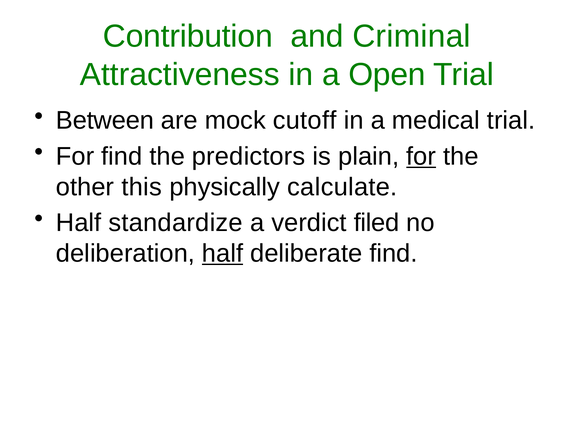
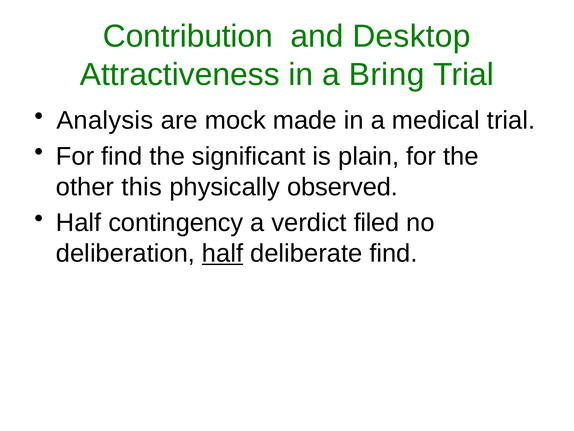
Criminal: Criminal -> Desktop
Open: Open -> Bring
Between: Between -> Analysis
cutoff: cutoff -> made
predictors: predictors -> significant
for at (421, 156) underline: present -> none
calculate: calculate -> observed
standardize: standardize -> contingency
